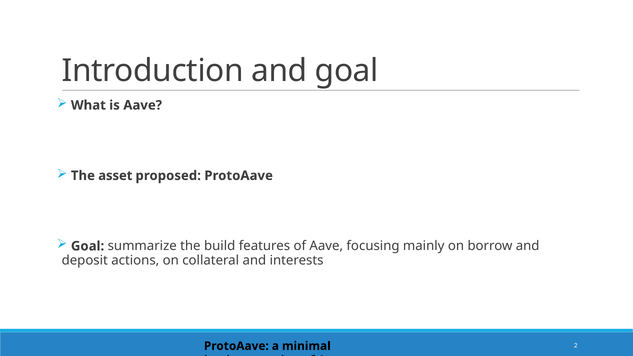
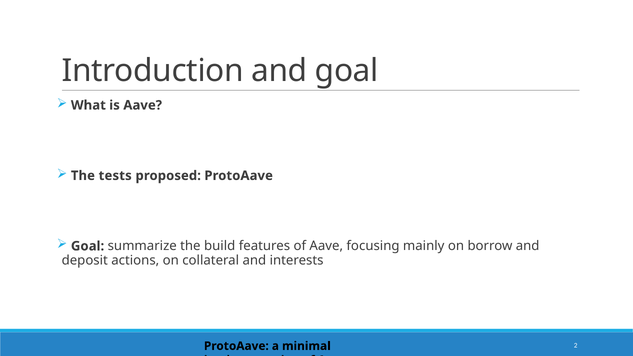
asset: asset -> tests
